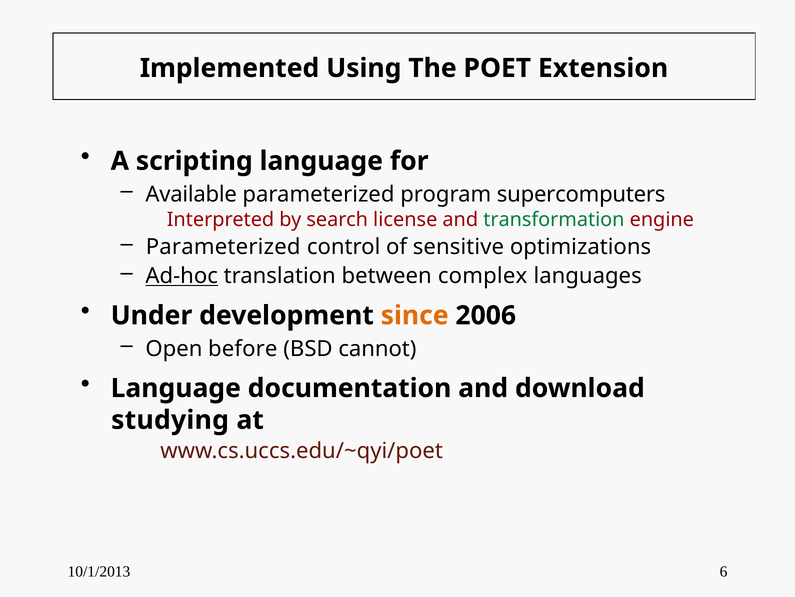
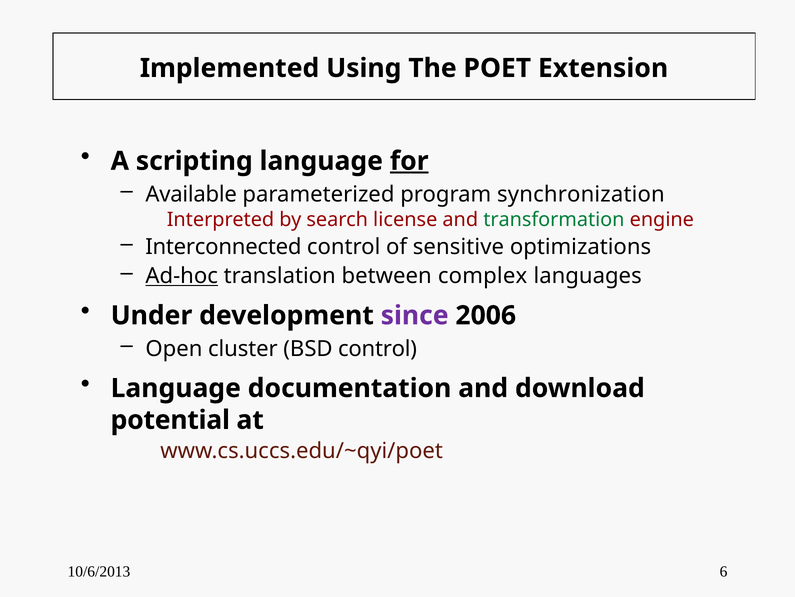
for underline: none -> present
supercomputers: supercomputers -> synchronization
Parameterized at (223, 247): Parameterized -> Interconnected
since colour: orange -> purple
before: before -> cluster
BSD cannot: cannot -> control
studying: studying -> potential
10/1/2013: 10/1/2013 -> 10/6/2013
